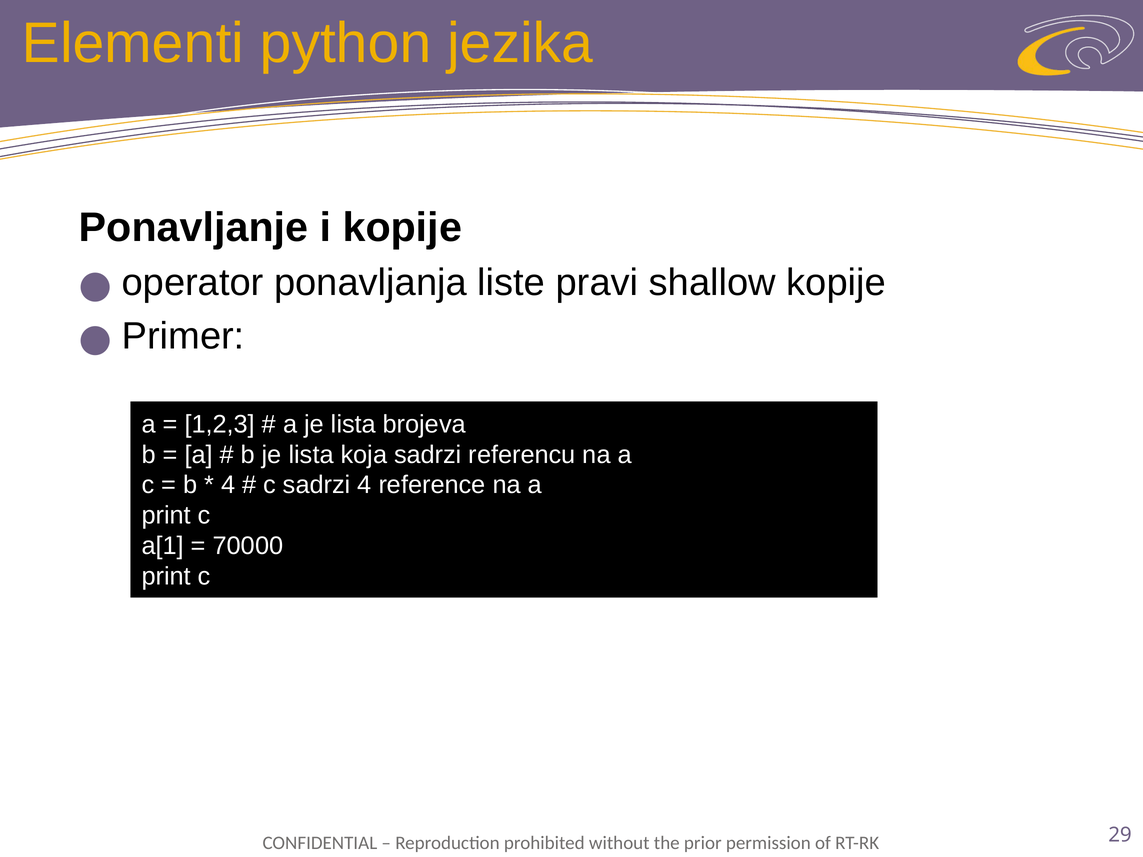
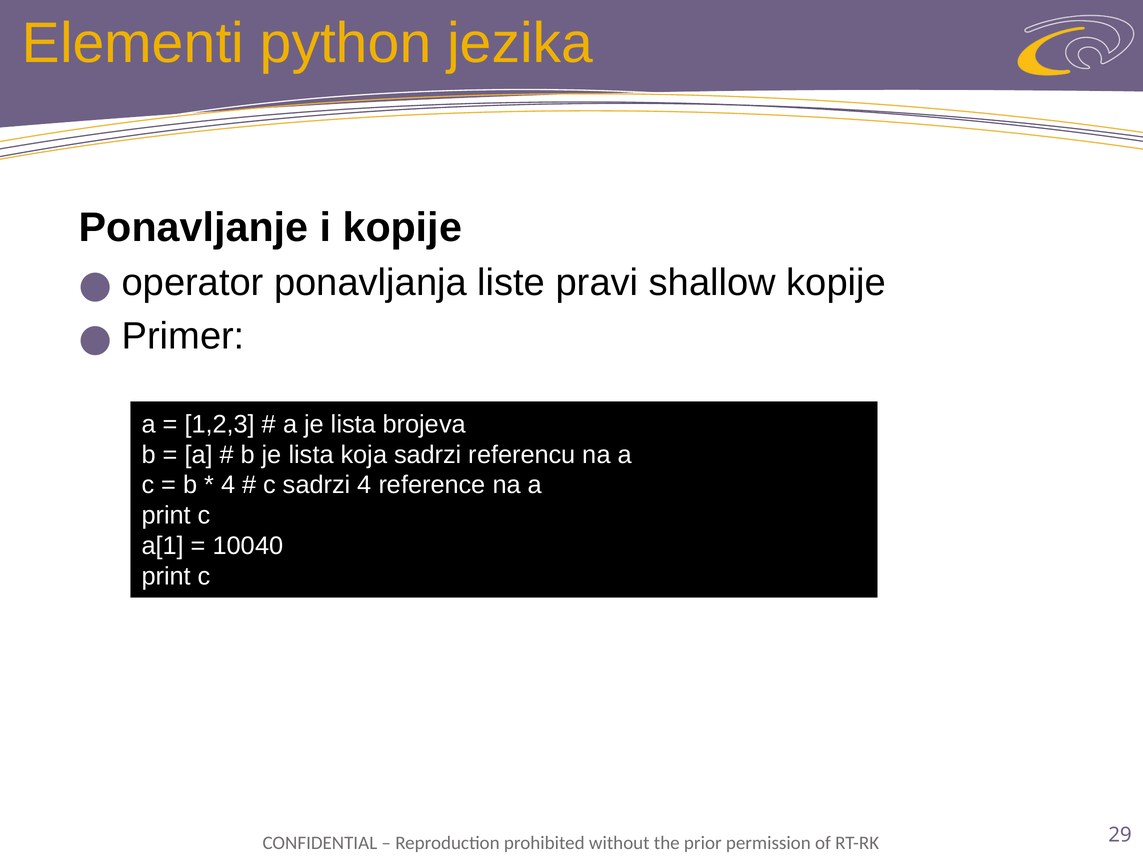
70000: 70000 -> 10040
